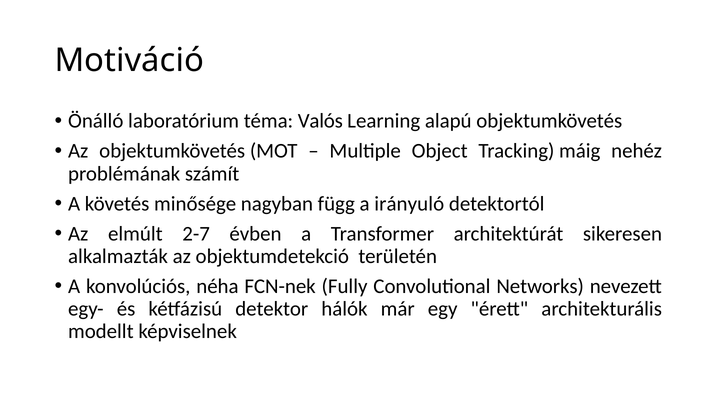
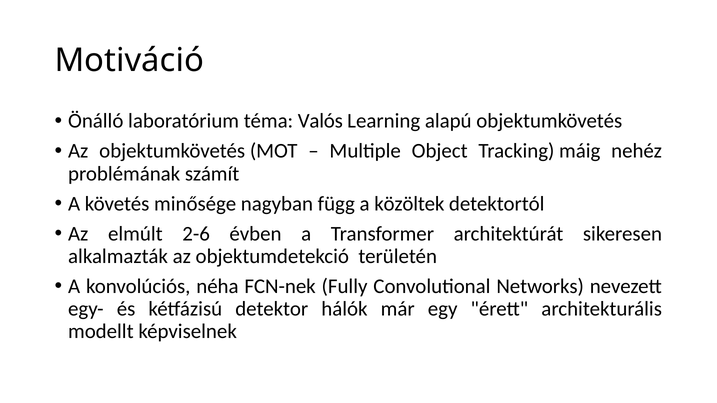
irányuló: irányuló -> közöltek
2-7: 2-7 -> 2-6
